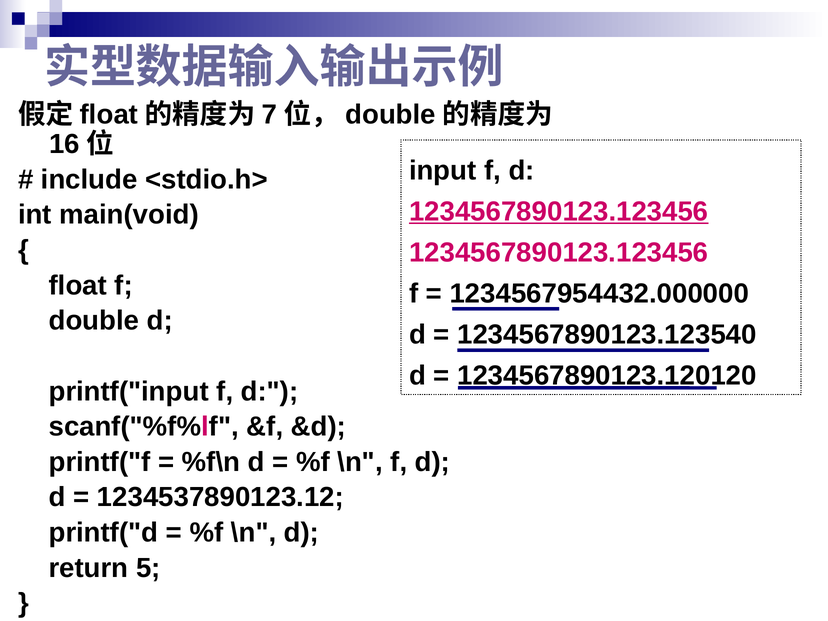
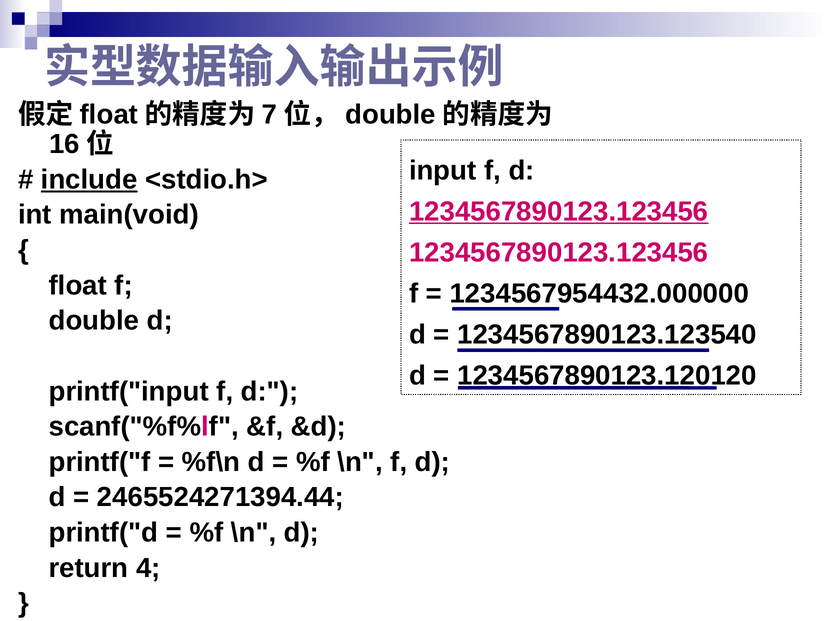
include underline: none -> present
1234537890123.12: 1234537890123.12 -> 2465524271394.44
5: 5 -> 4
